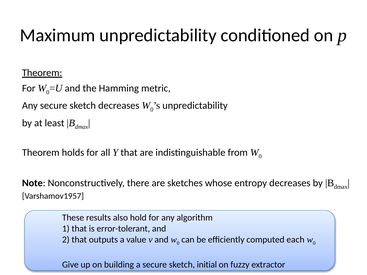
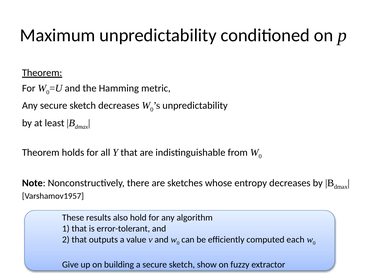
initial: initial -> show
